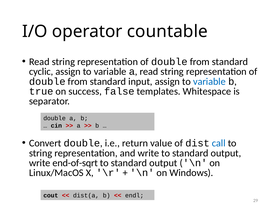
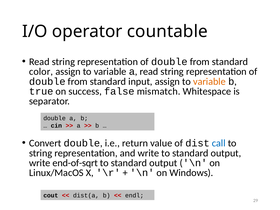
cyclic: cyclic -> color
variable at (209, 81) colour: blue -> orange
templates: templates -> mismatch
